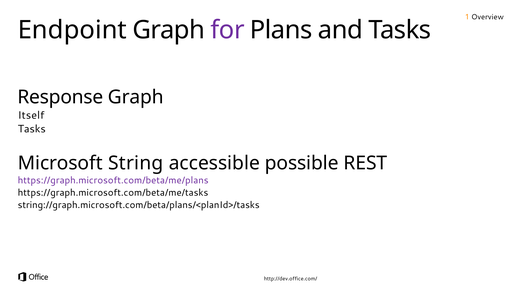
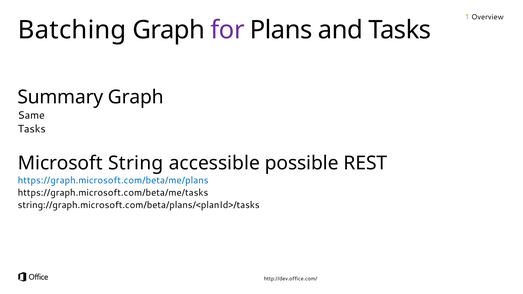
Endpoint: Endpoint -> Batching
Response: Response -> Summary
Itself: Itself -> Same
https://graph.microsoft.com/beta/me/plans colour: purple -> blue
